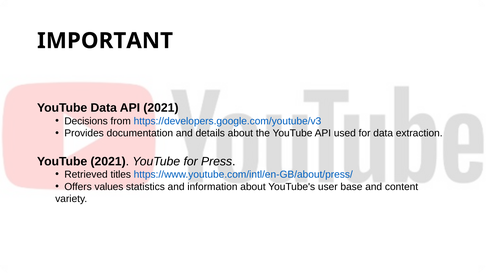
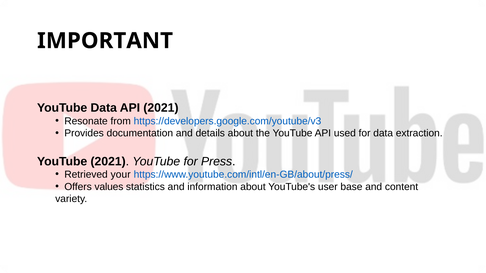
Decisions: Decisions -> Resonate
titles: titles -> your
